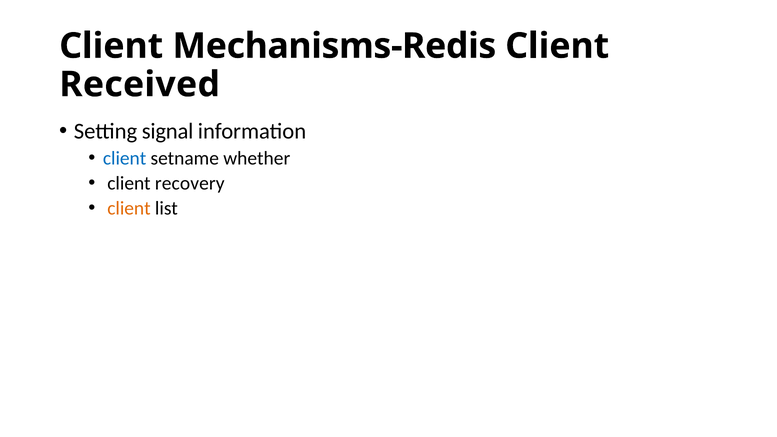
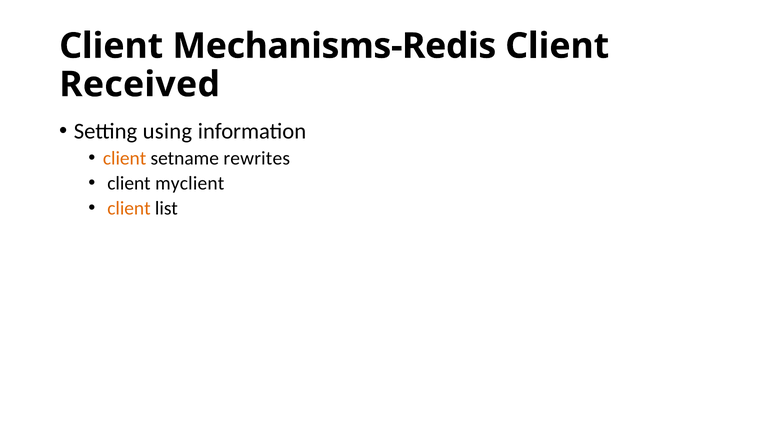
signal: signal -> using
client at (125, 158) colour: blue -> orange
whether: whether -> rewrites
recovery: recovery -> myclient
